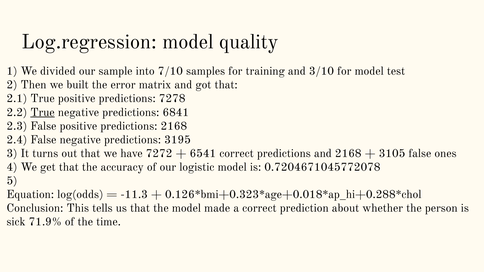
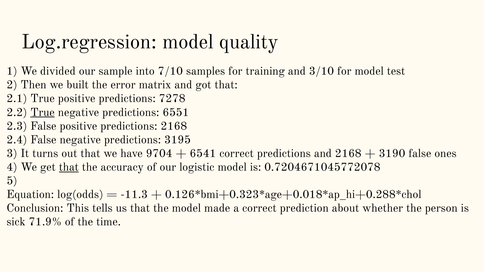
6841: 6841 -> 6551
7272: 7272 -> 9704
3105: 3105 -> 3190
that at (69, 167) underline: none -> present
